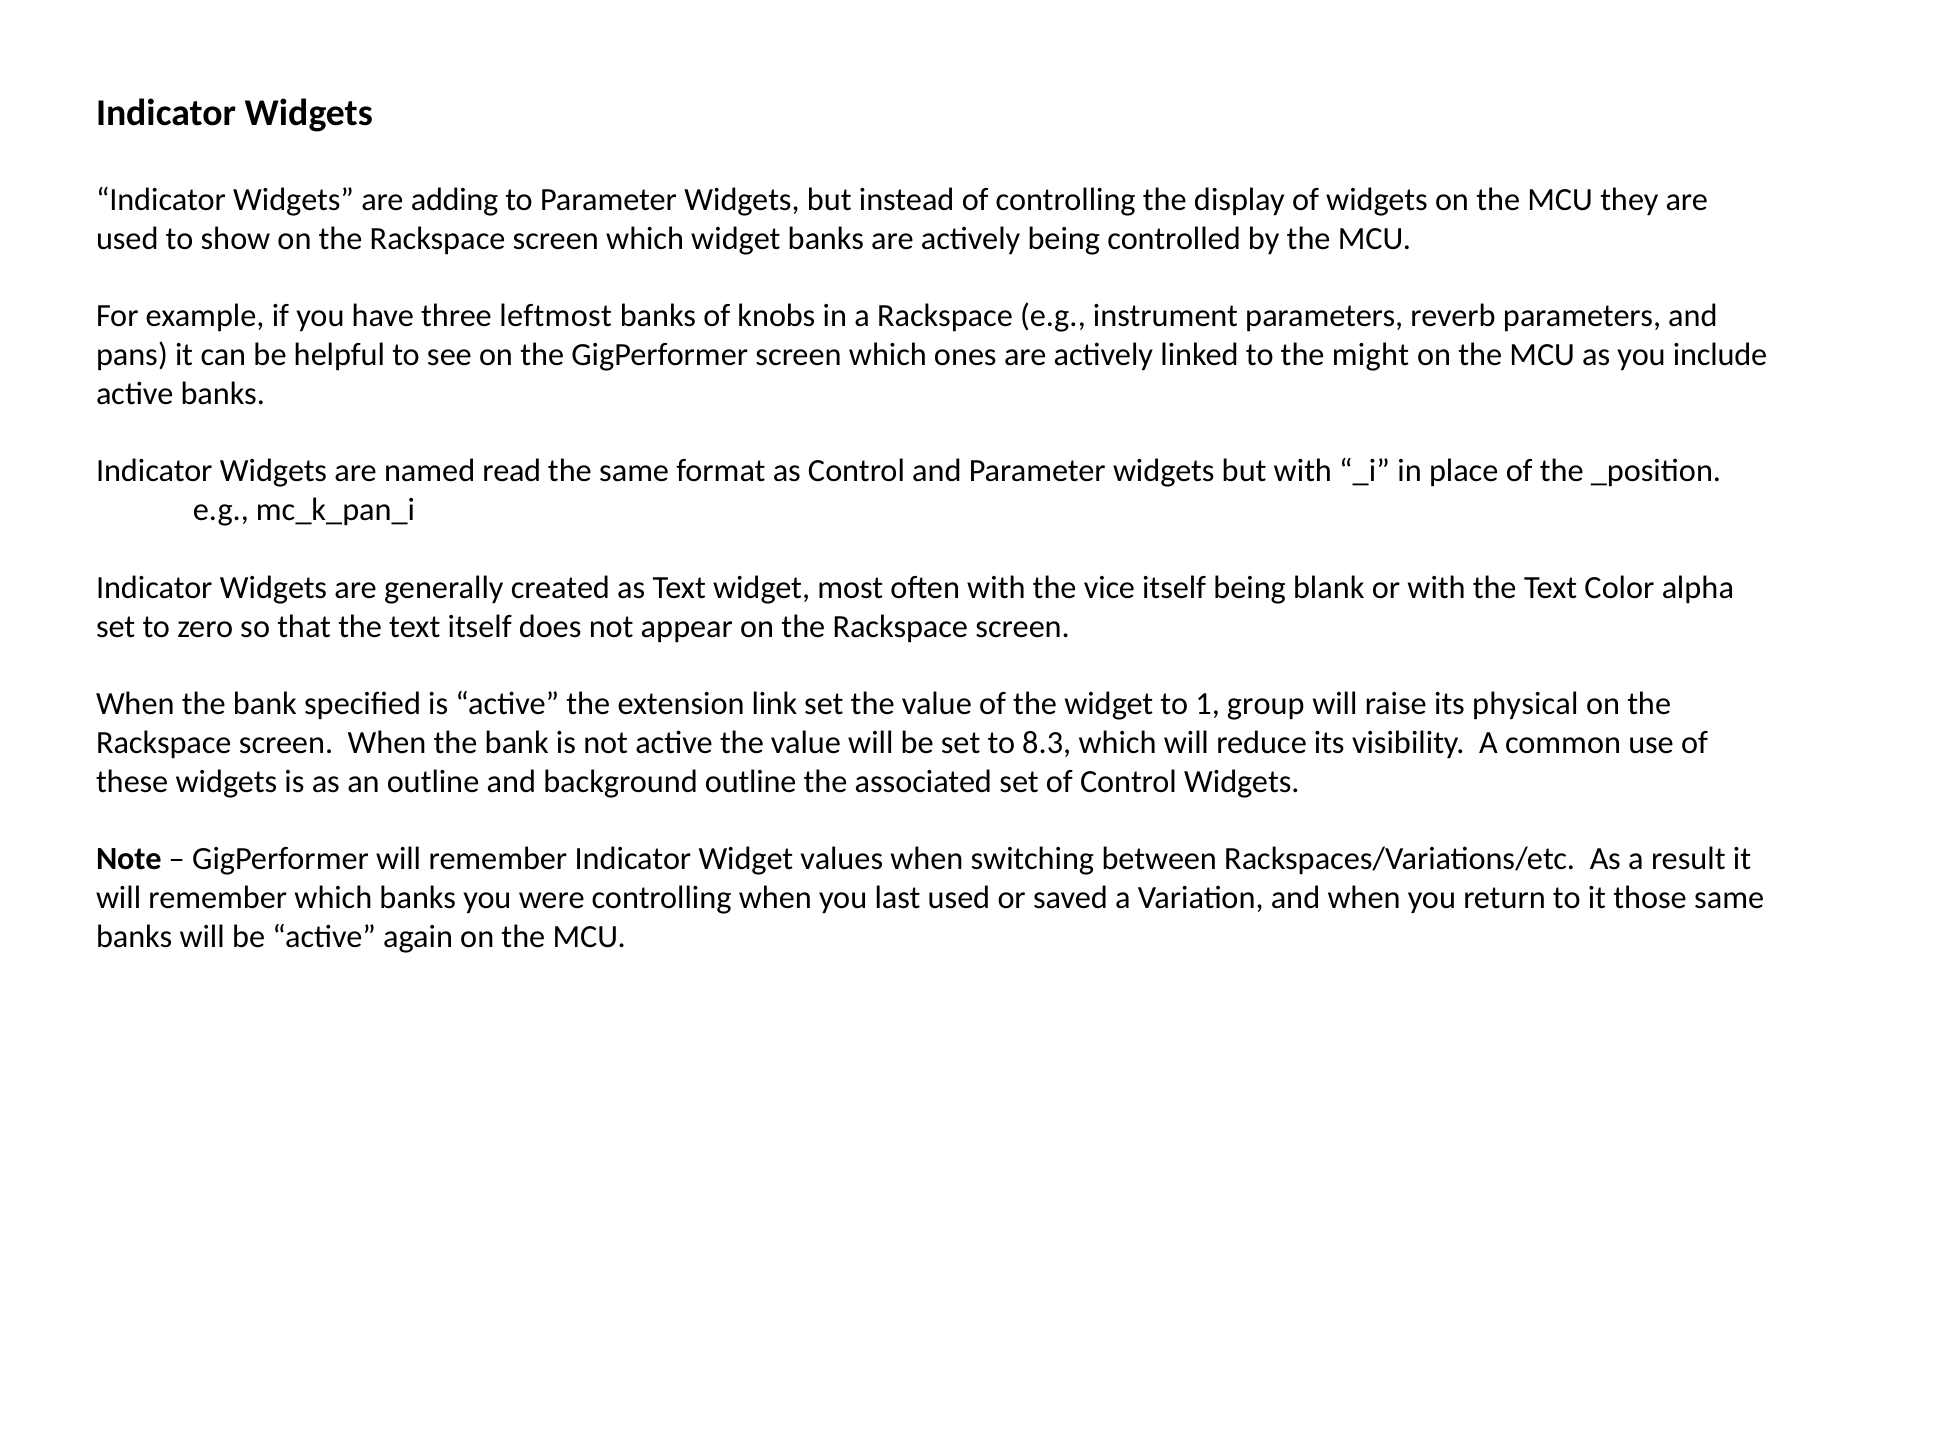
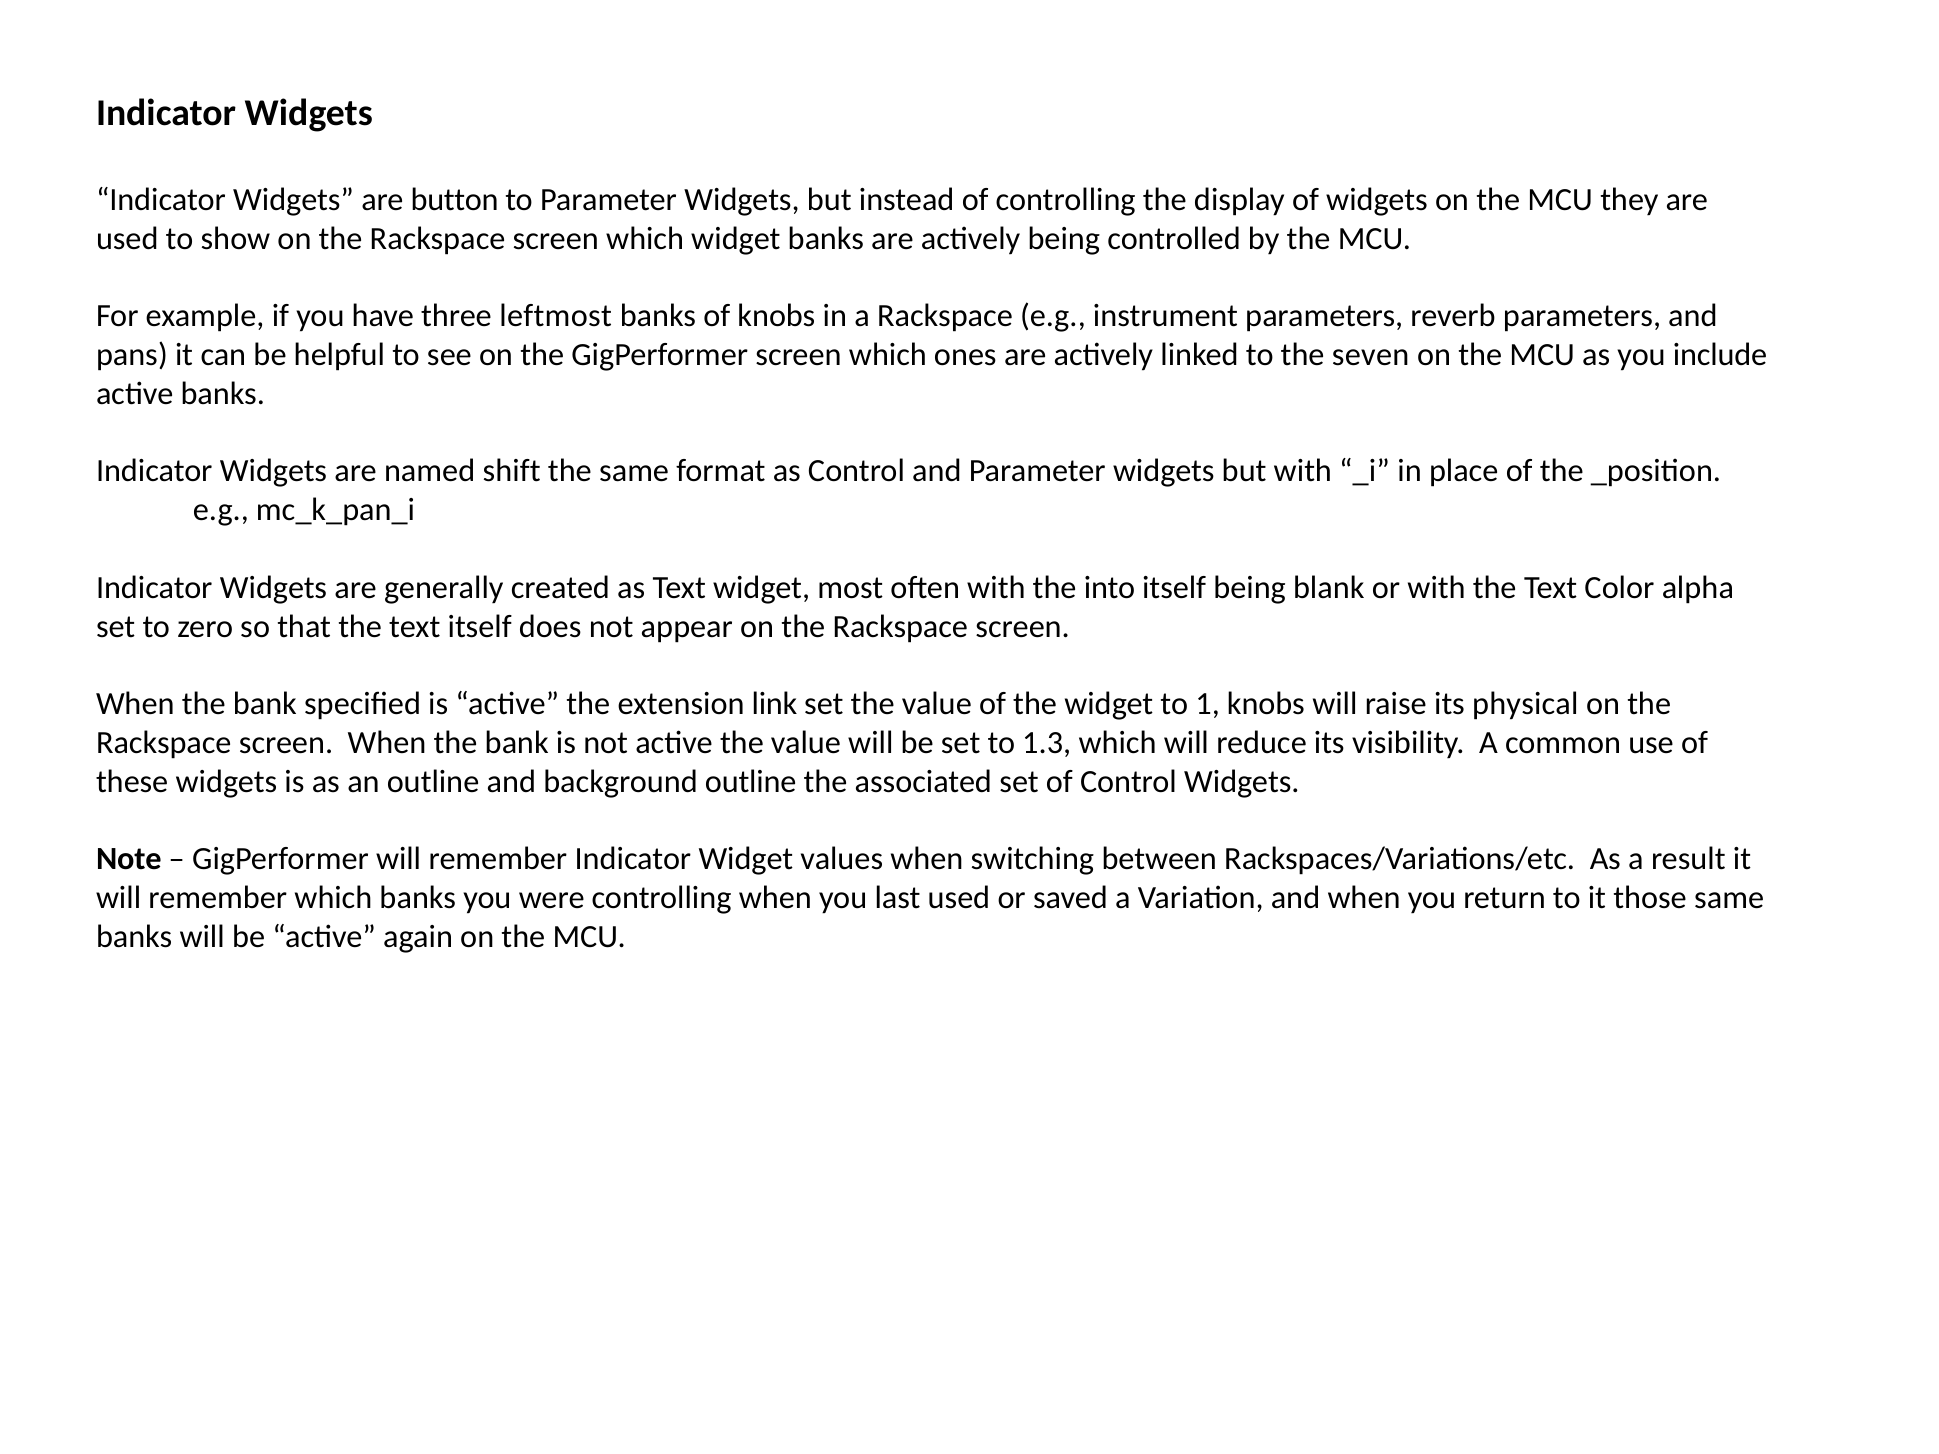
adding: adding -> button
might: might -> seven
read: read -> shift
vice: vice -> into
1 group: group -> knobs
8.3: 8.3 -> 1.3
